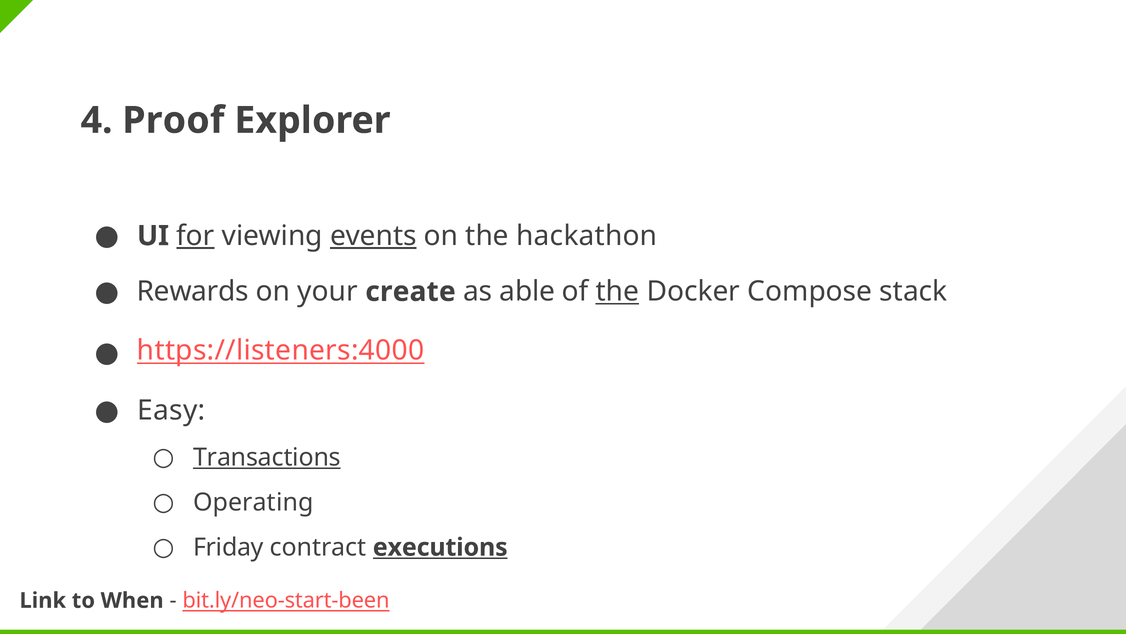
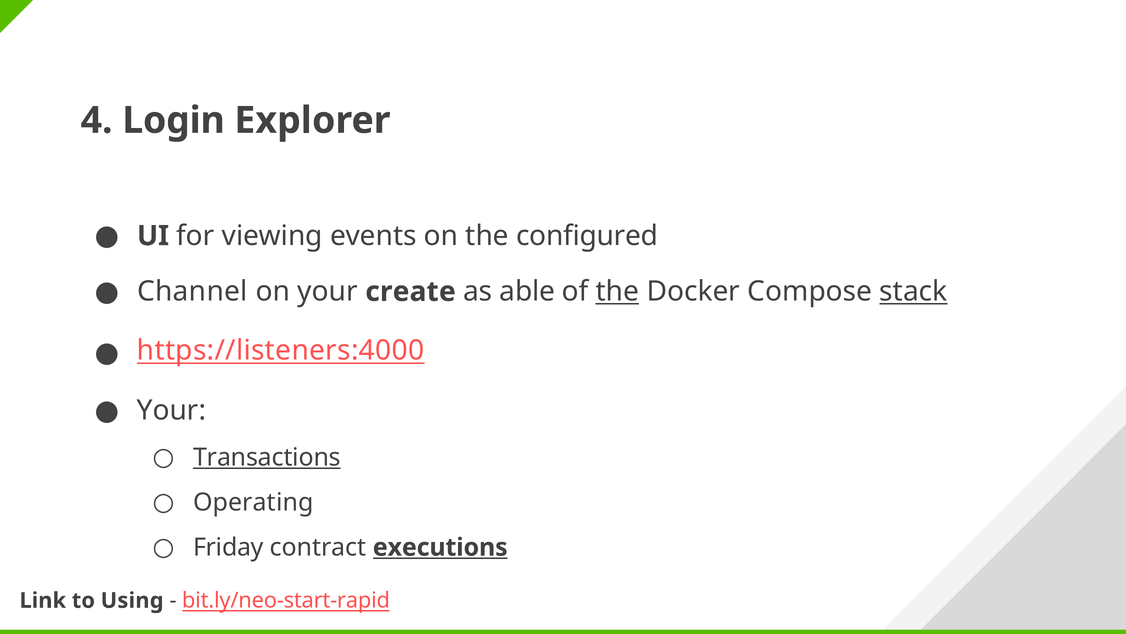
Proof: Proof -> Login
for underline: present -> none
events underline: present -> none
hackathon: hackathon -> configured
Rewards: Rewards -> Channel
stack underline: none -> present
Easy at (171, 410): Easy -> Your
When: When -> Using
bit.ly/neo-start-been: bit.ly/neo-start-been -> bit.ly/neo-start-rapid
